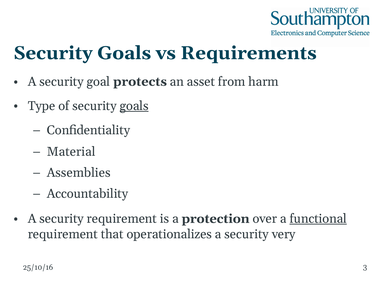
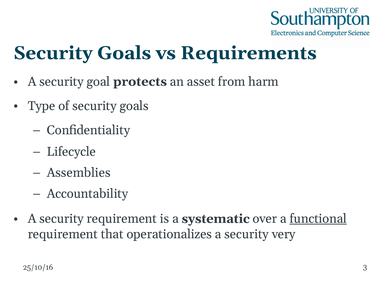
goals at (134, 106) underline: present -> none
Material: Material -> Lifecycle
protection: protection -> systematic
